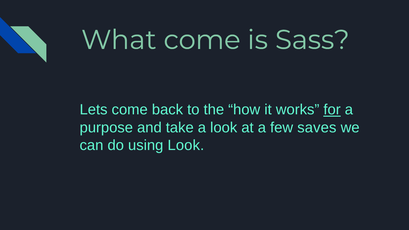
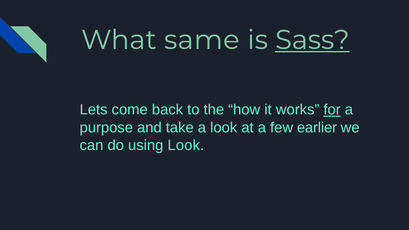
What come: come -> same
Sass underline: none -> present
saves: saves -> earlier
